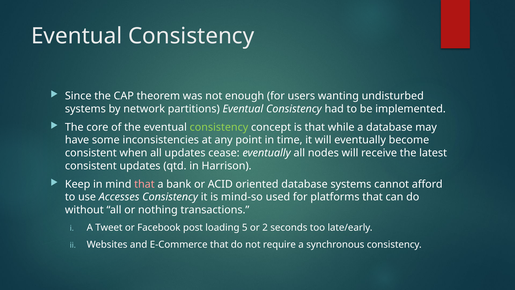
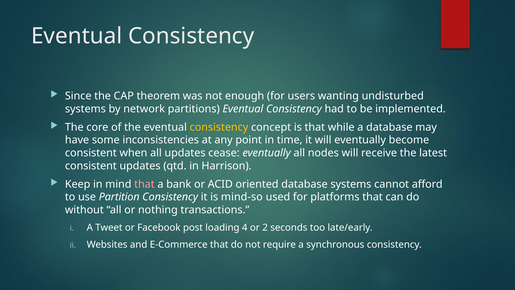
consistency at (219, 127) colour: light green -> yellow
Accesses: Accesses -> Partition
5: 5 -> 4
